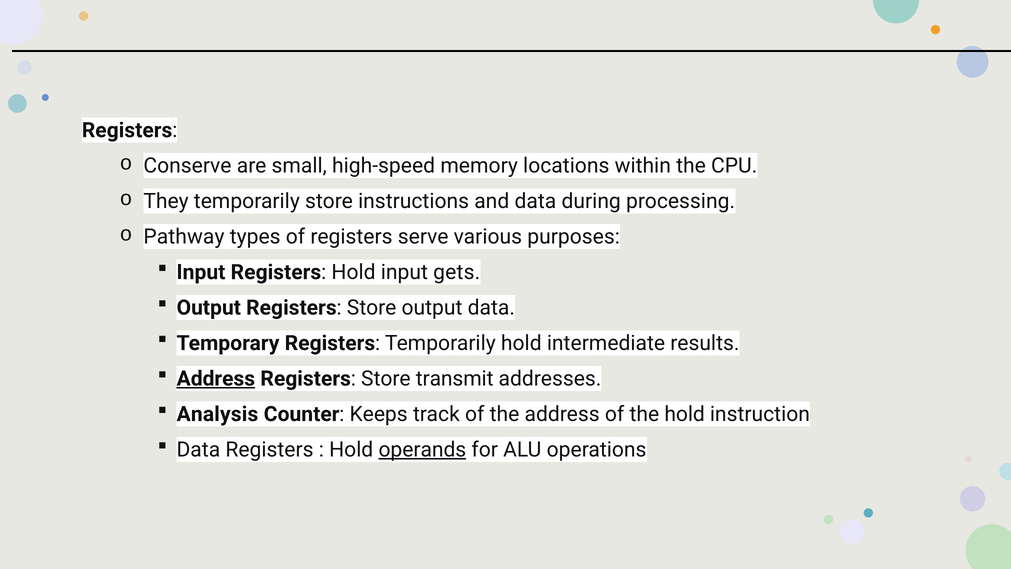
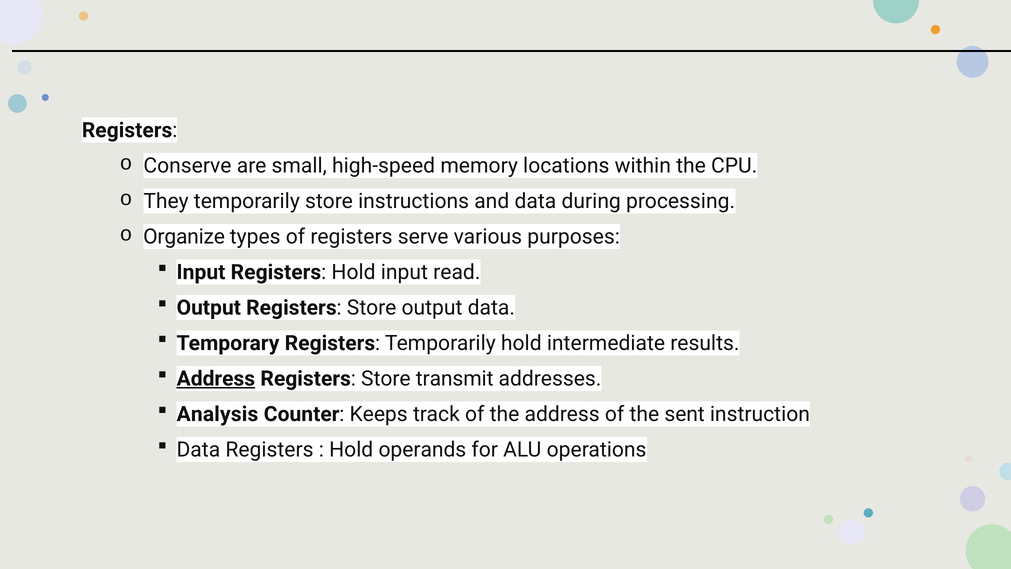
Pathway: Pathway -> Organize
gets: gets -> read
the hold: hold -> sent
operands underline: present -> none
